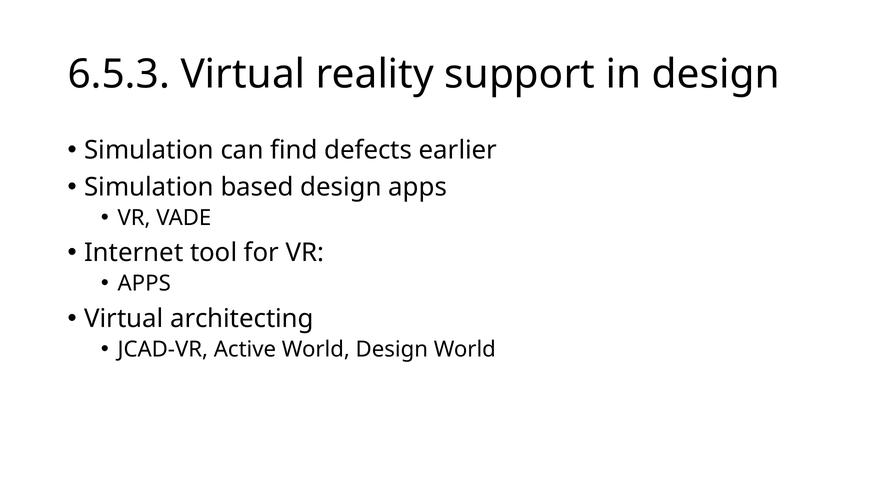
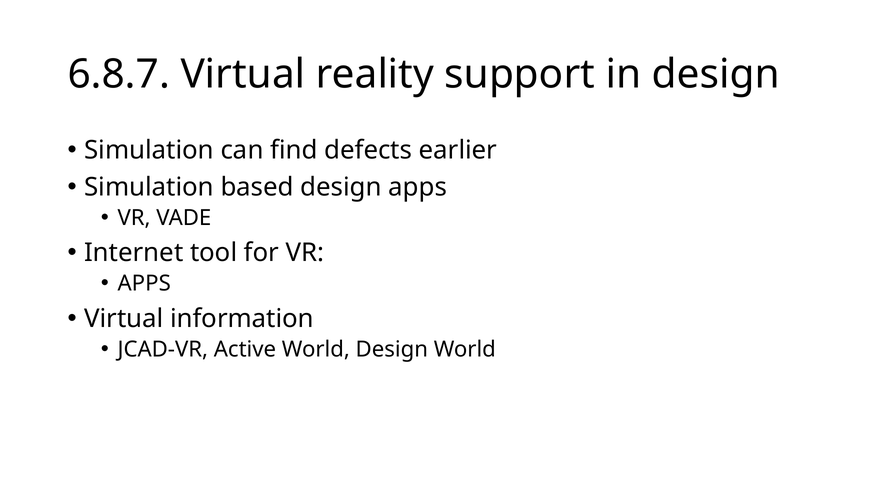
6.5.3: 6.5.3 -> 6.8.7
architecting: architecting -> information
